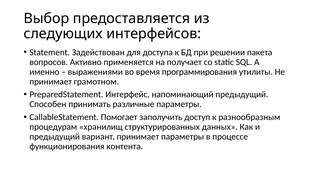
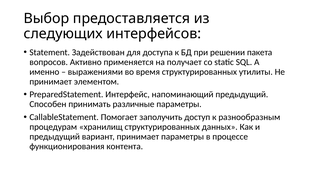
время программирования: программирования -> структурированных
грамотном: грамотном -> элементом
